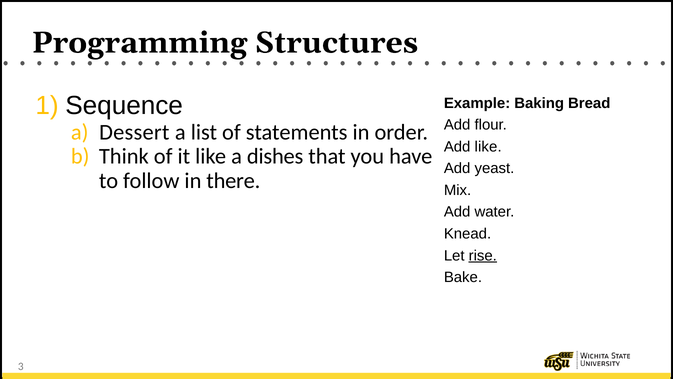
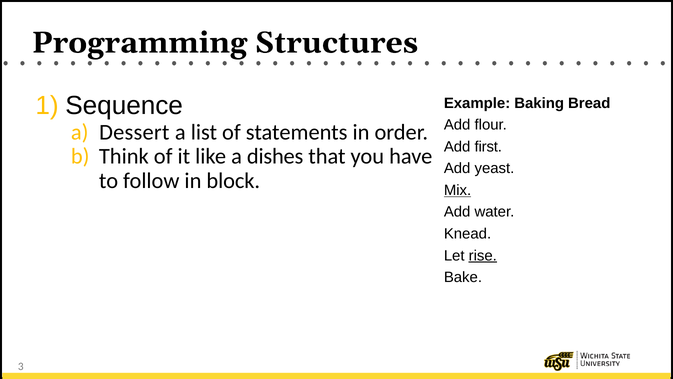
Add like: like -> first
there: there -> block
Mix underline: none -> present
